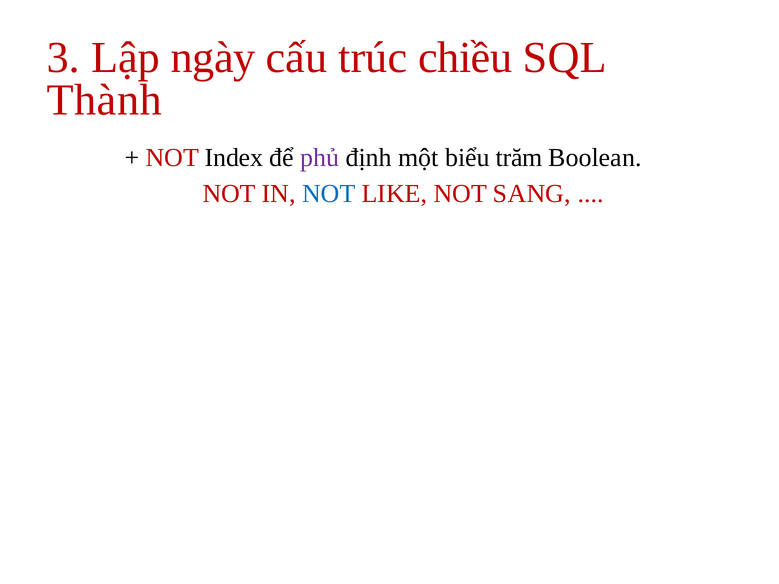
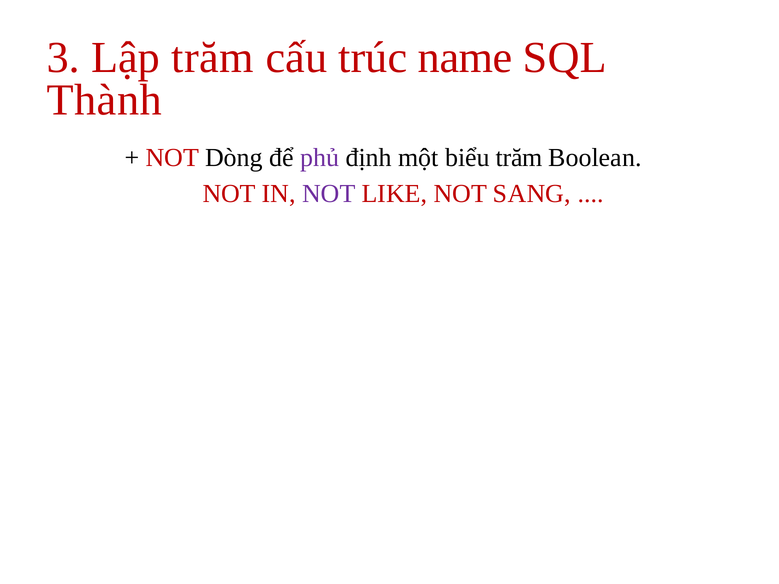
Lập ngày: ngày -> trăm
chiều: chiều -> name
Index: Index -> Dòng
NOT at (329, 194) colour: blue -> purple
